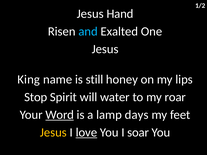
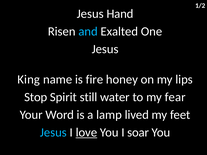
still: still -> fire
will: will -> still
roar: roar -> fear
Word underline: present -> none
days: days -> lived
Jesus at (53, 133) colour: yellow -> light blue
